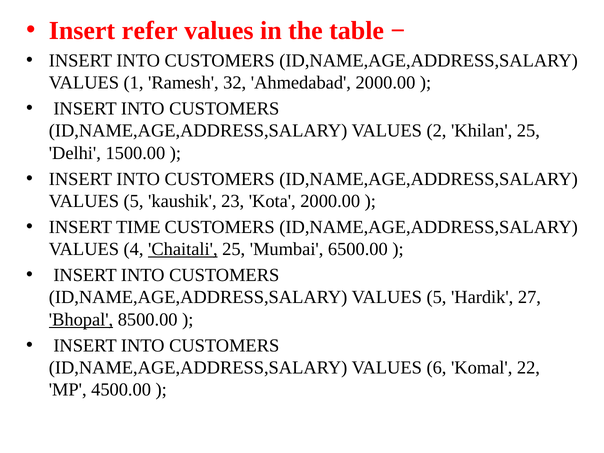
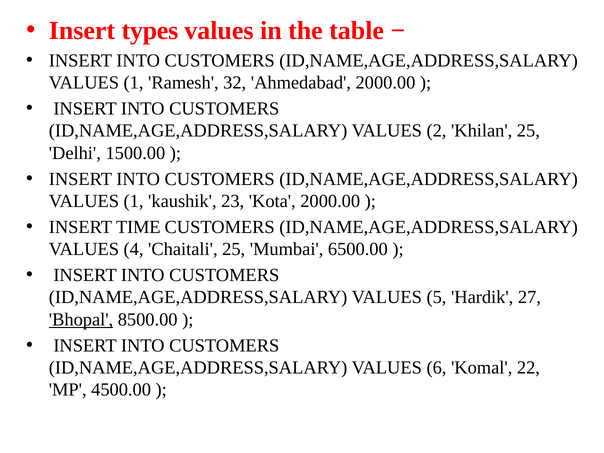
refer: refer -> types
5 at (134, 201): 5 -> 1
Chaitali underline: present -> none
